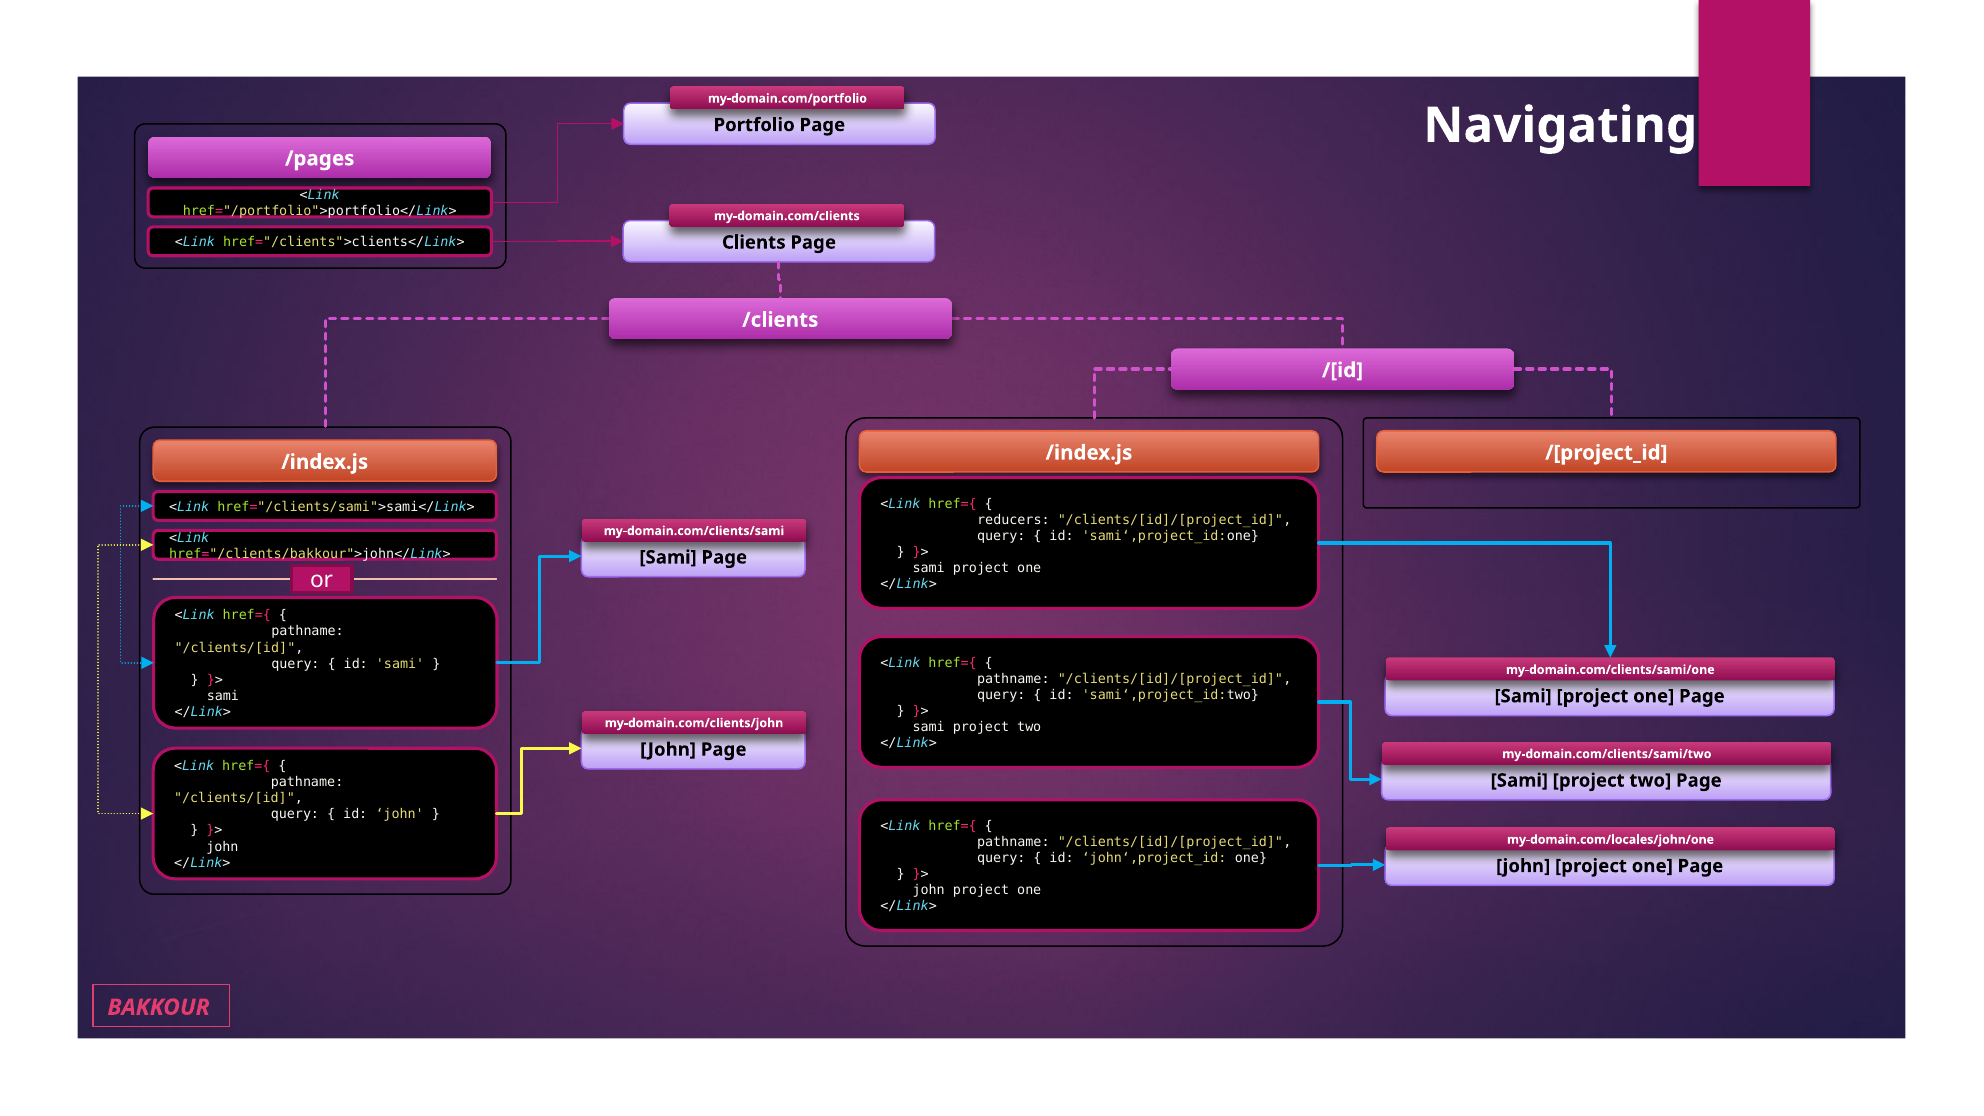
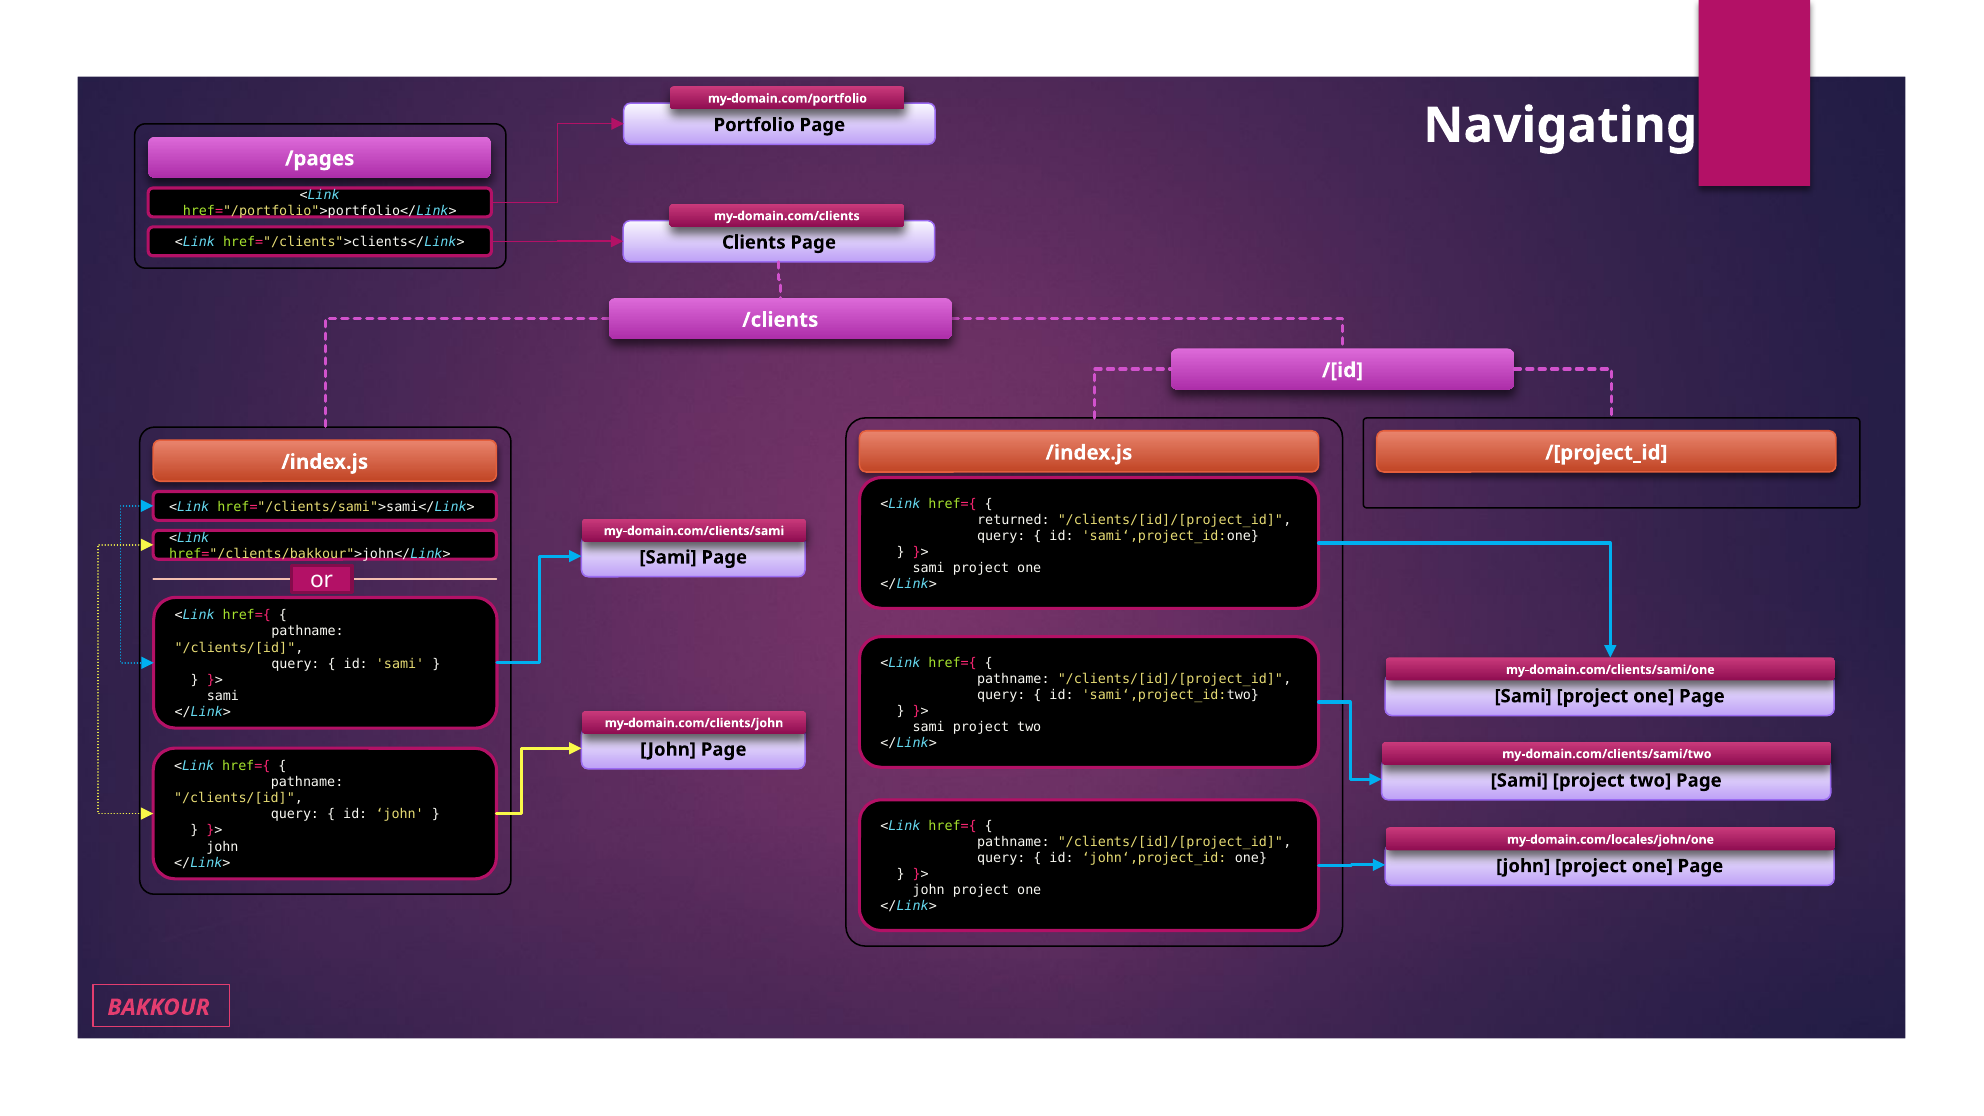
reducers: reducers -> returned
